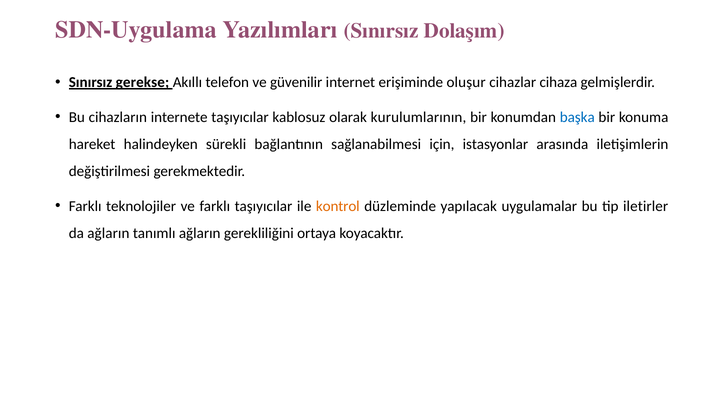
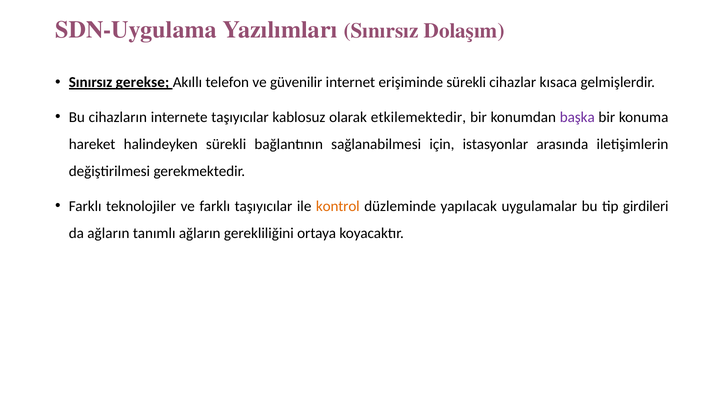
erişiminde oluşur: oluşur -> sürekli
cihaza: cihaza -> kısaca
kurulumlarının: kurulumlarının -> etkilemektedir
başka colour: blue -> purple
iletirler: iletirler -> girdileri
